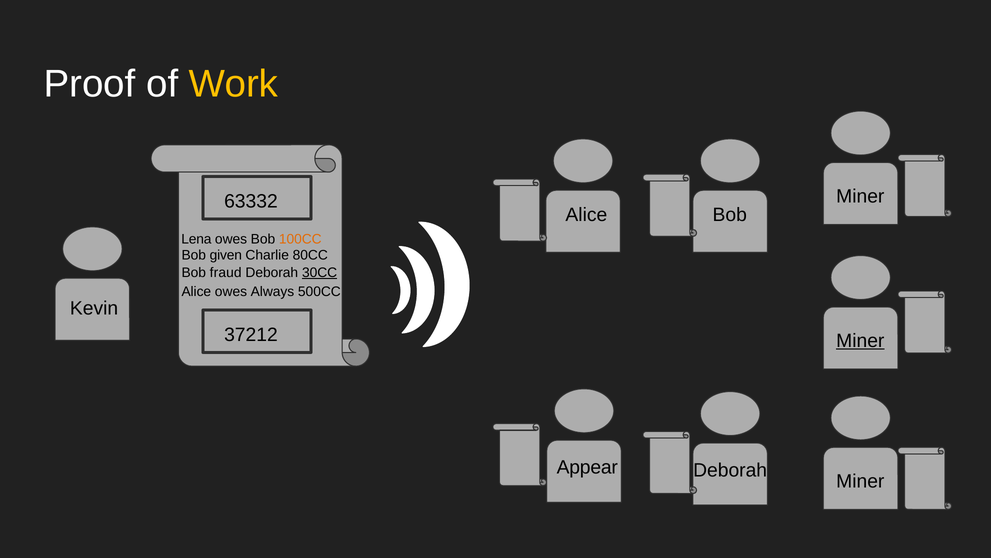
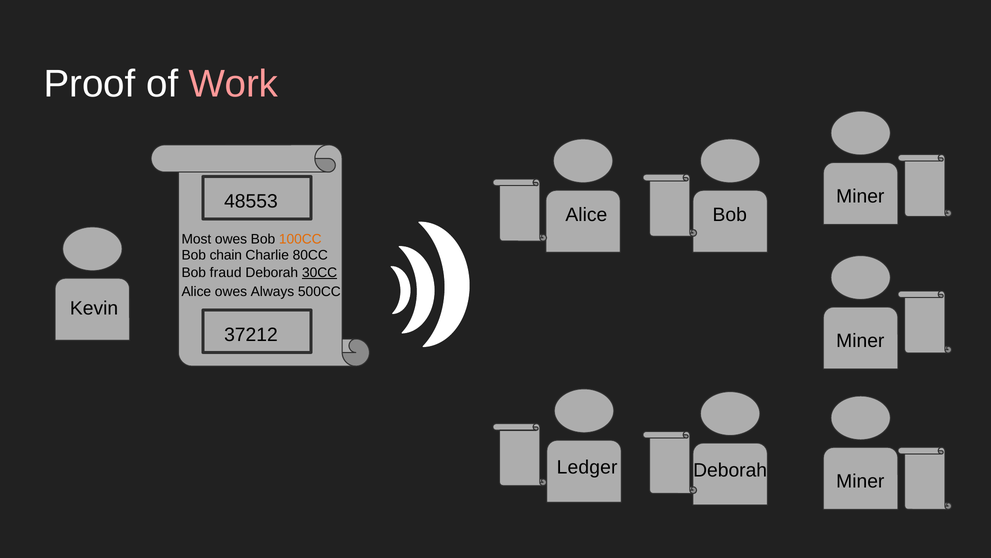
Work colour: yellow -> pink
63332: 63332 -> 48553
Lena: Lena -> Most
given: given -> chain
Miner at (860, 340) underline: present -> none
Appear: Appear -> Ledger
